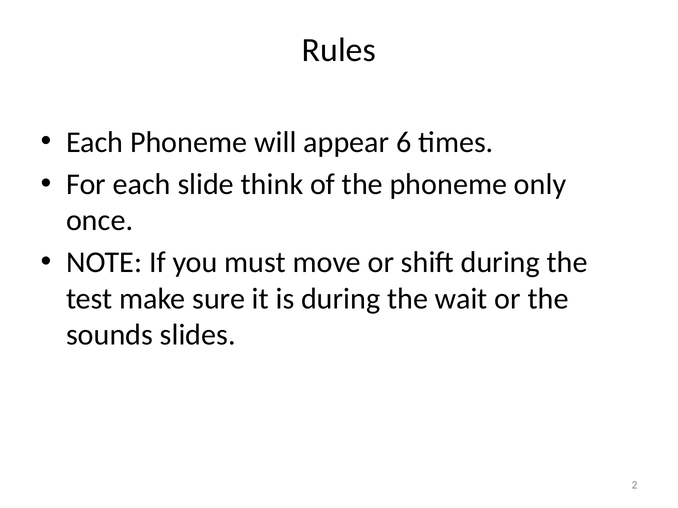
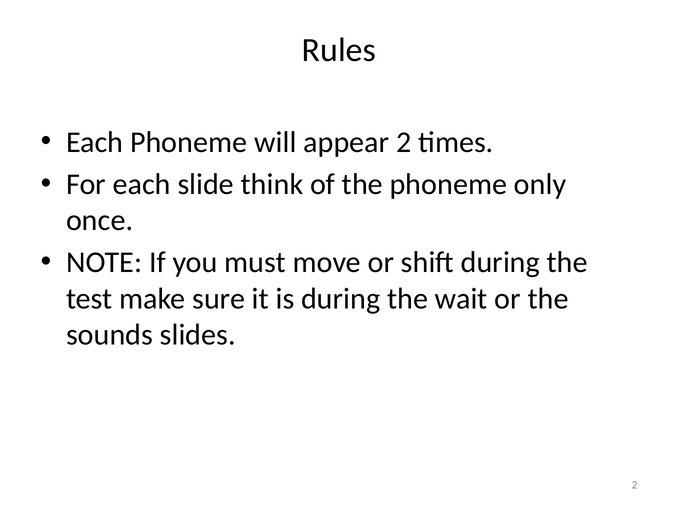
appear 6: 6 -> 2
